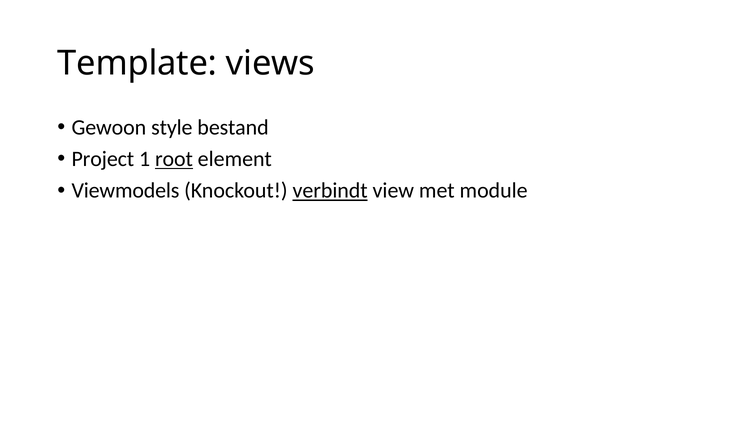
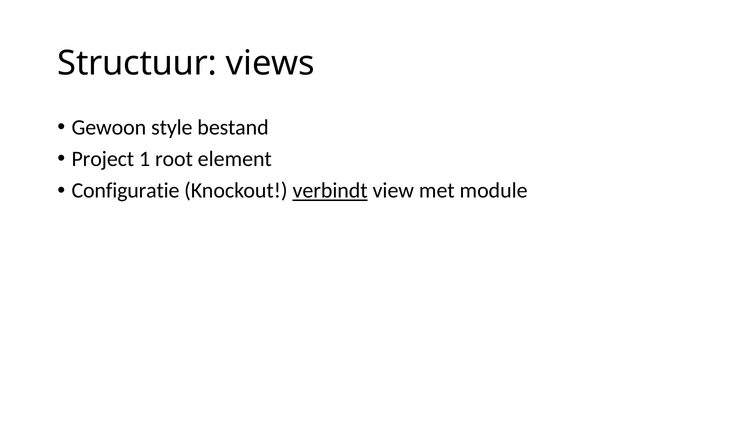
Template: Template -> Structuur
root underline: present -> none
Viewmodels: Viewmodels -> Configuratie
